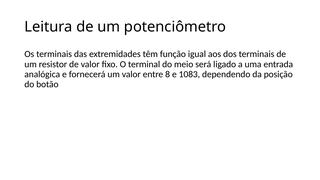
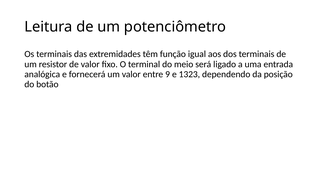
8: 8 -> 9
1083: 1083 -> 1323
